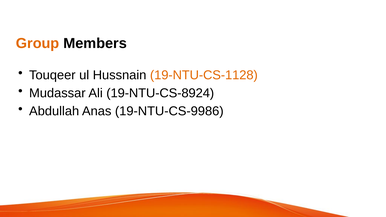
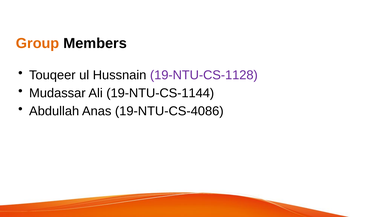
19-NTU-CS-1128 colour: orange -> purple
19-NTU-CS-8924: 19-NTU-CS-8924 -> 19-NTU-CS-1144
19-NTU-CS-9986: 19-NTU-CS-9986 -> 19-NTU-CS-4086
